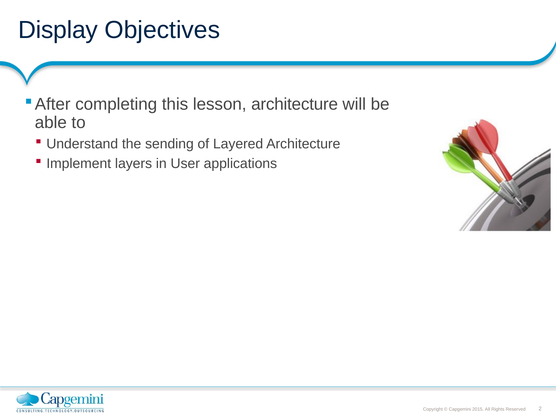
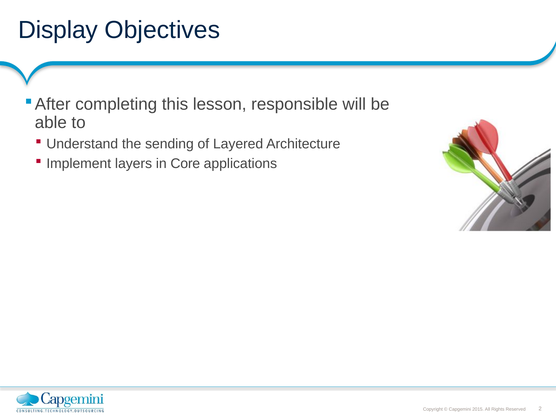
lesson architecture: architecture -> responsible
User: User -> Core
